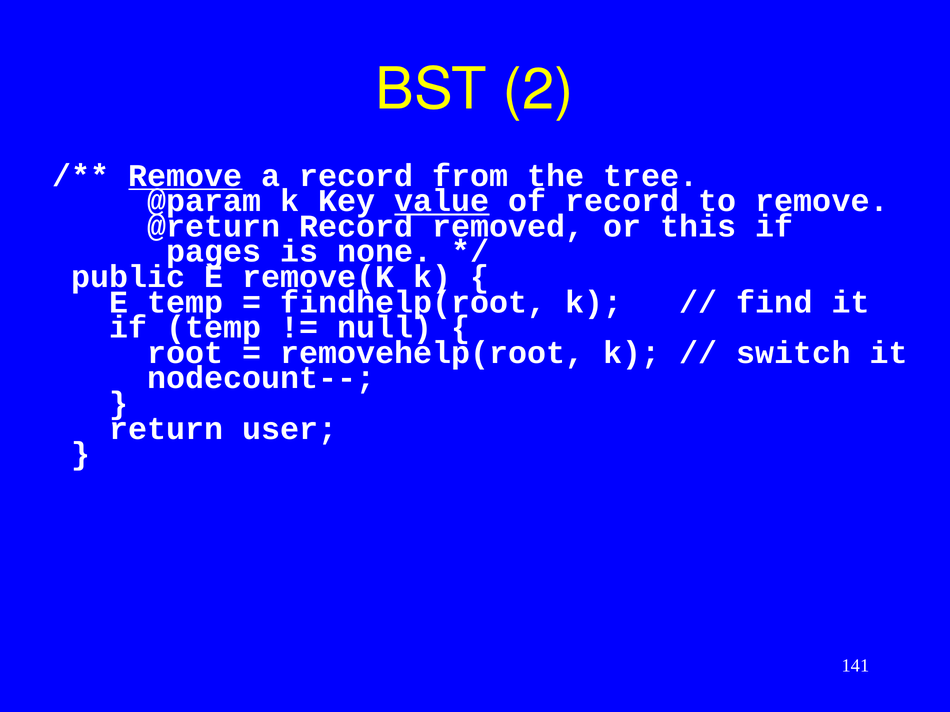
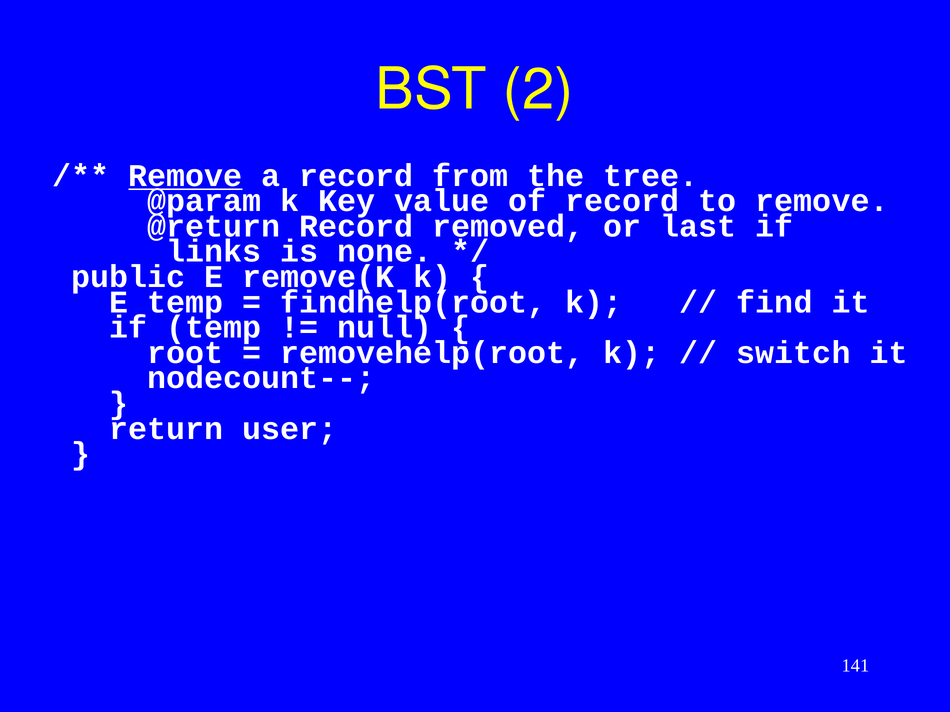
value underline: present -> none
this: this -> last
pages: pages -> links
